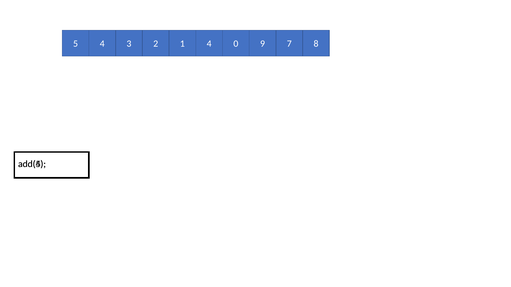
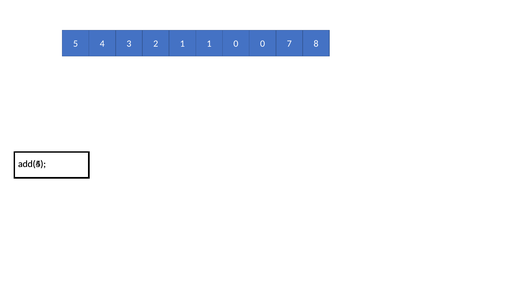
1 4: 4 -> 1
0 9: 9 -> 0
